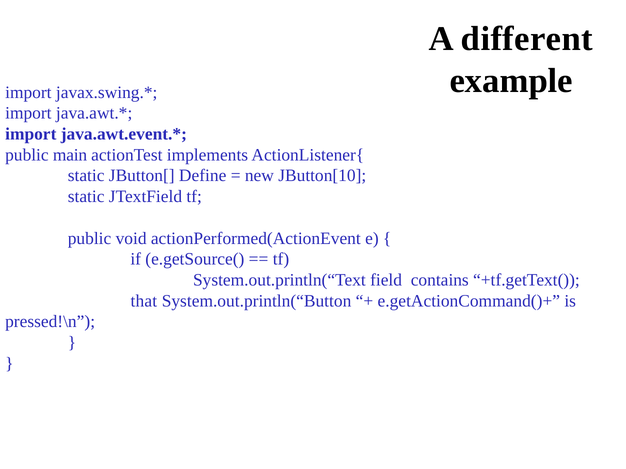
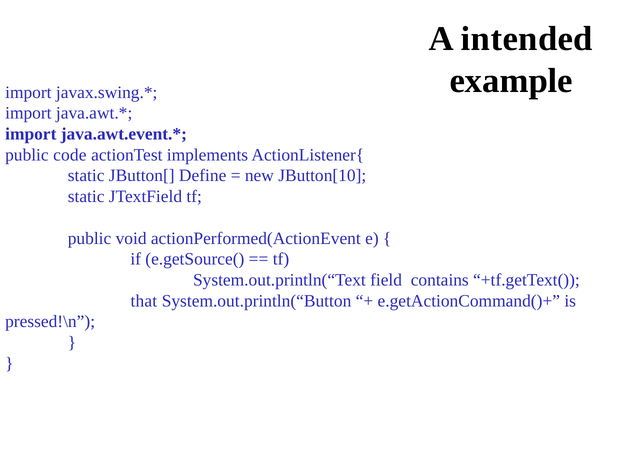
different: different -> intended
main: main -> code
